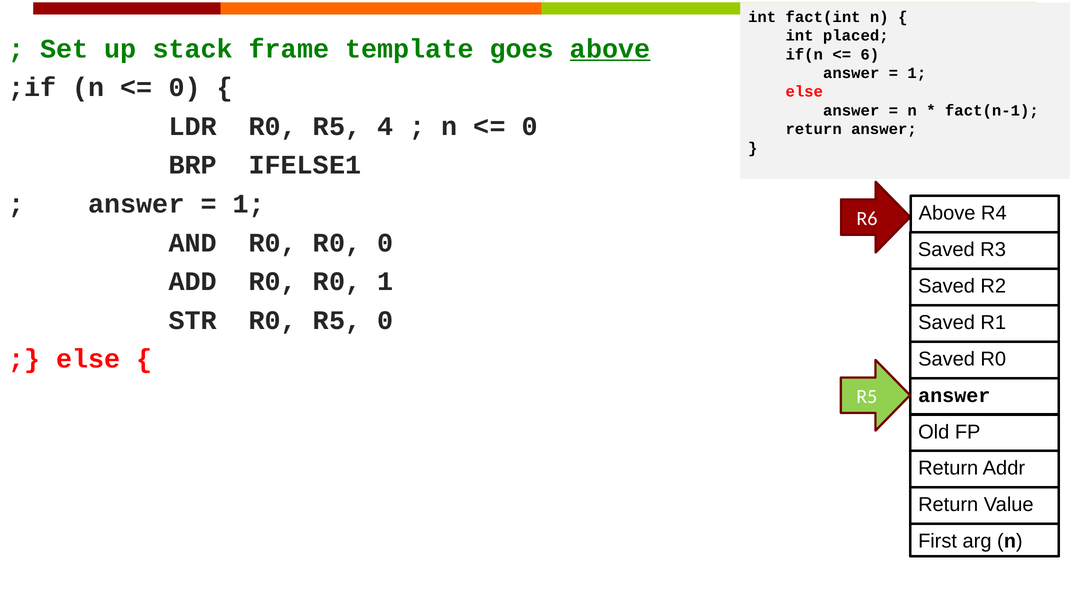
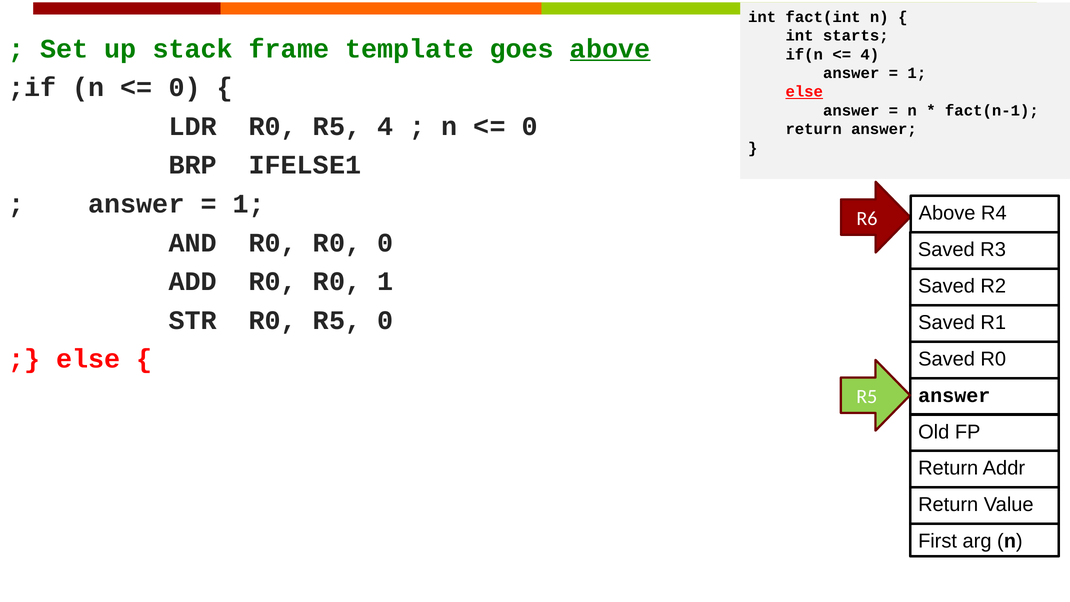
placed: placed -> starts
6 at (870, 54): 6 -> 4
else at (804, 92) underline: none -> present
